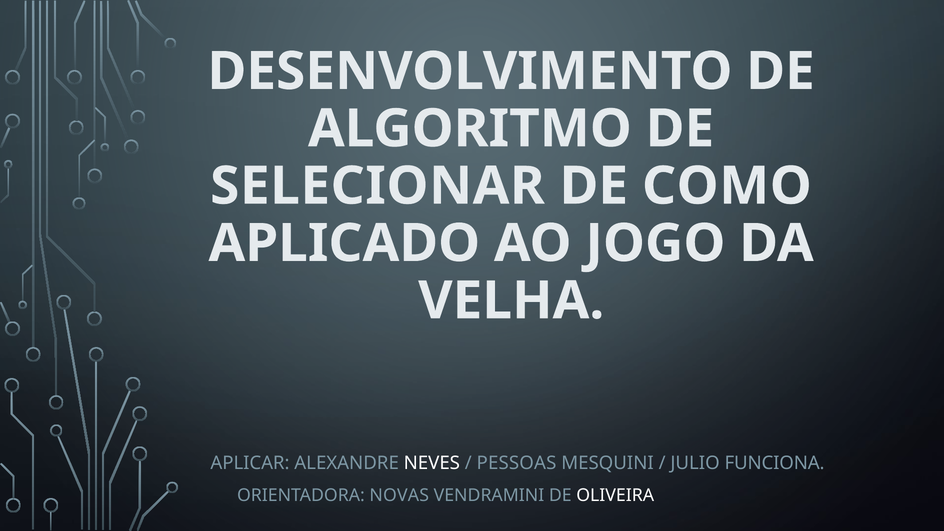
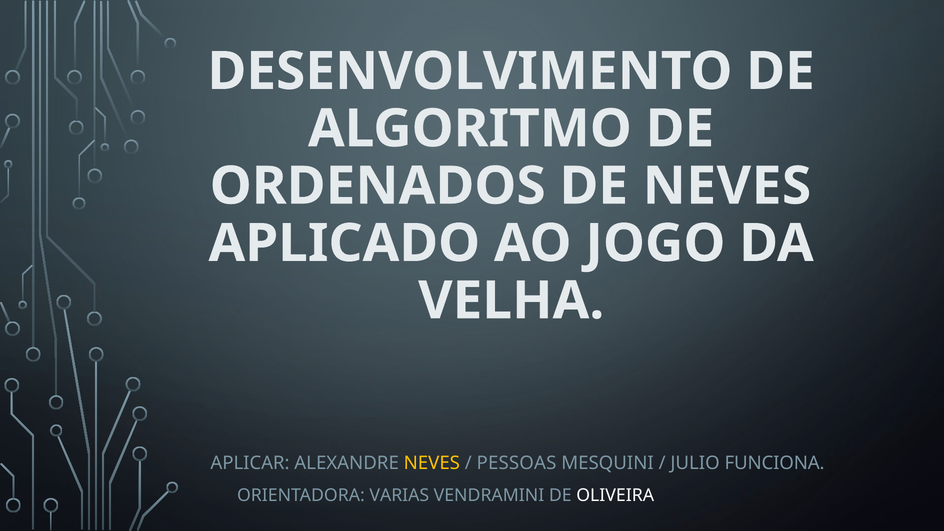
SELECIONAR: SELECIONAR -> ORDENADOS
DE COMO: COMO -> NEVES
NEVES at (432, 463) colour: white -> yellow
NOVAS: NOVAS -> VARIAS
